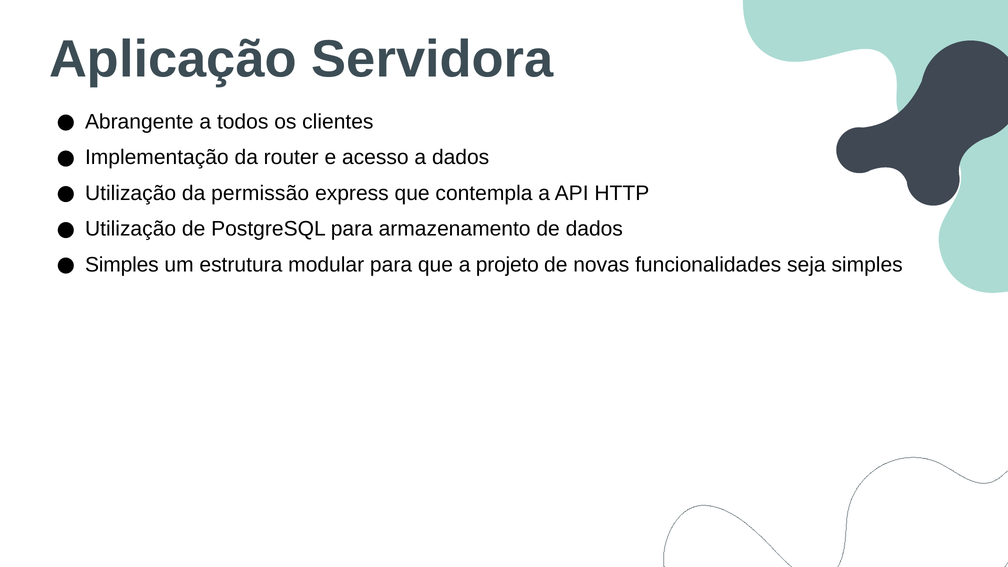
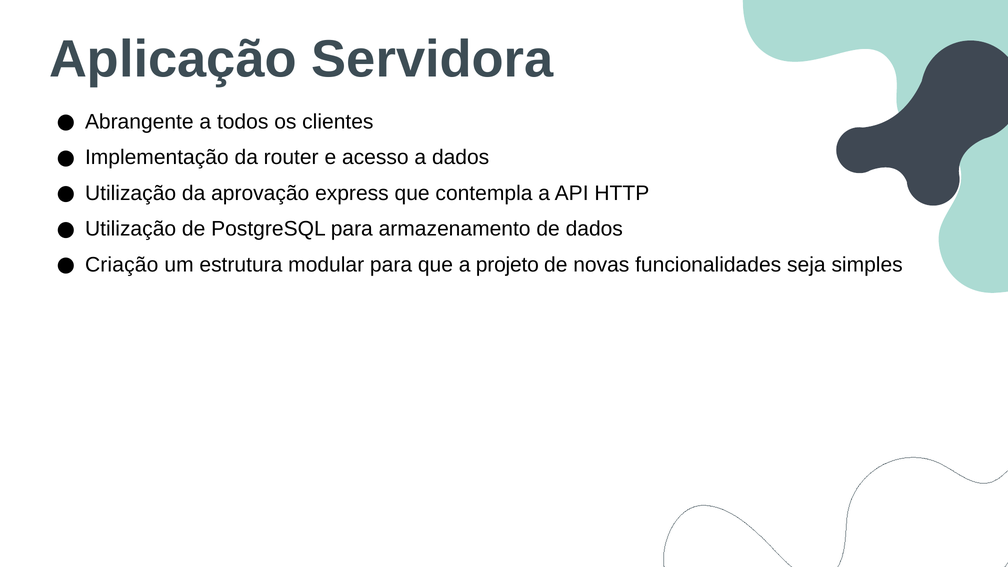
permissão: permissão -> aprovação
Simples at (122, 265): Simples -> Criação
